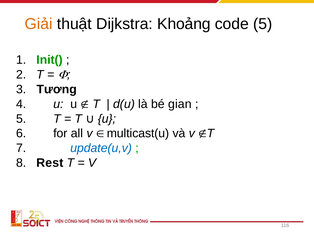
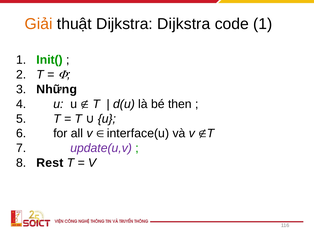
Dijkstra Khoảng: Khoảng -> Dijkstra
code 5: 5 -> 1
Tương: Tương -> Những
gian: gian -> then
multicast(u: multicast(u -> interface(u
update(u,v colour: blue -> purple
